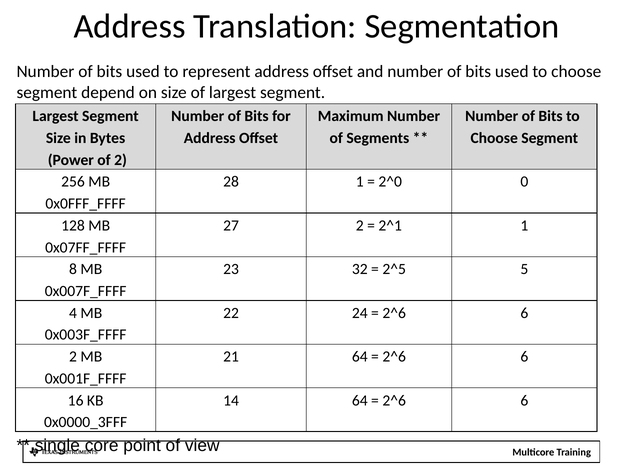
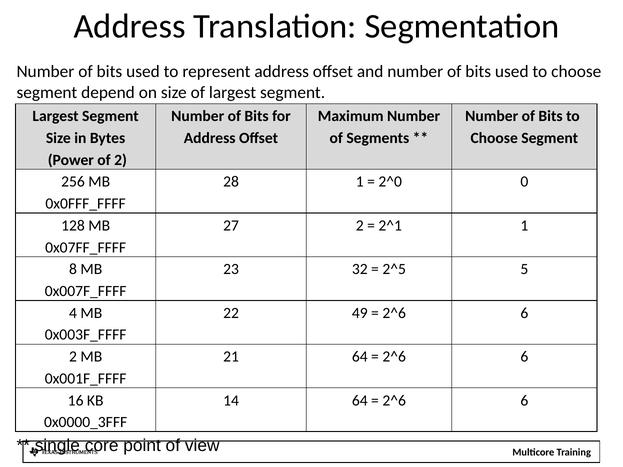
24: 24 -> 49
